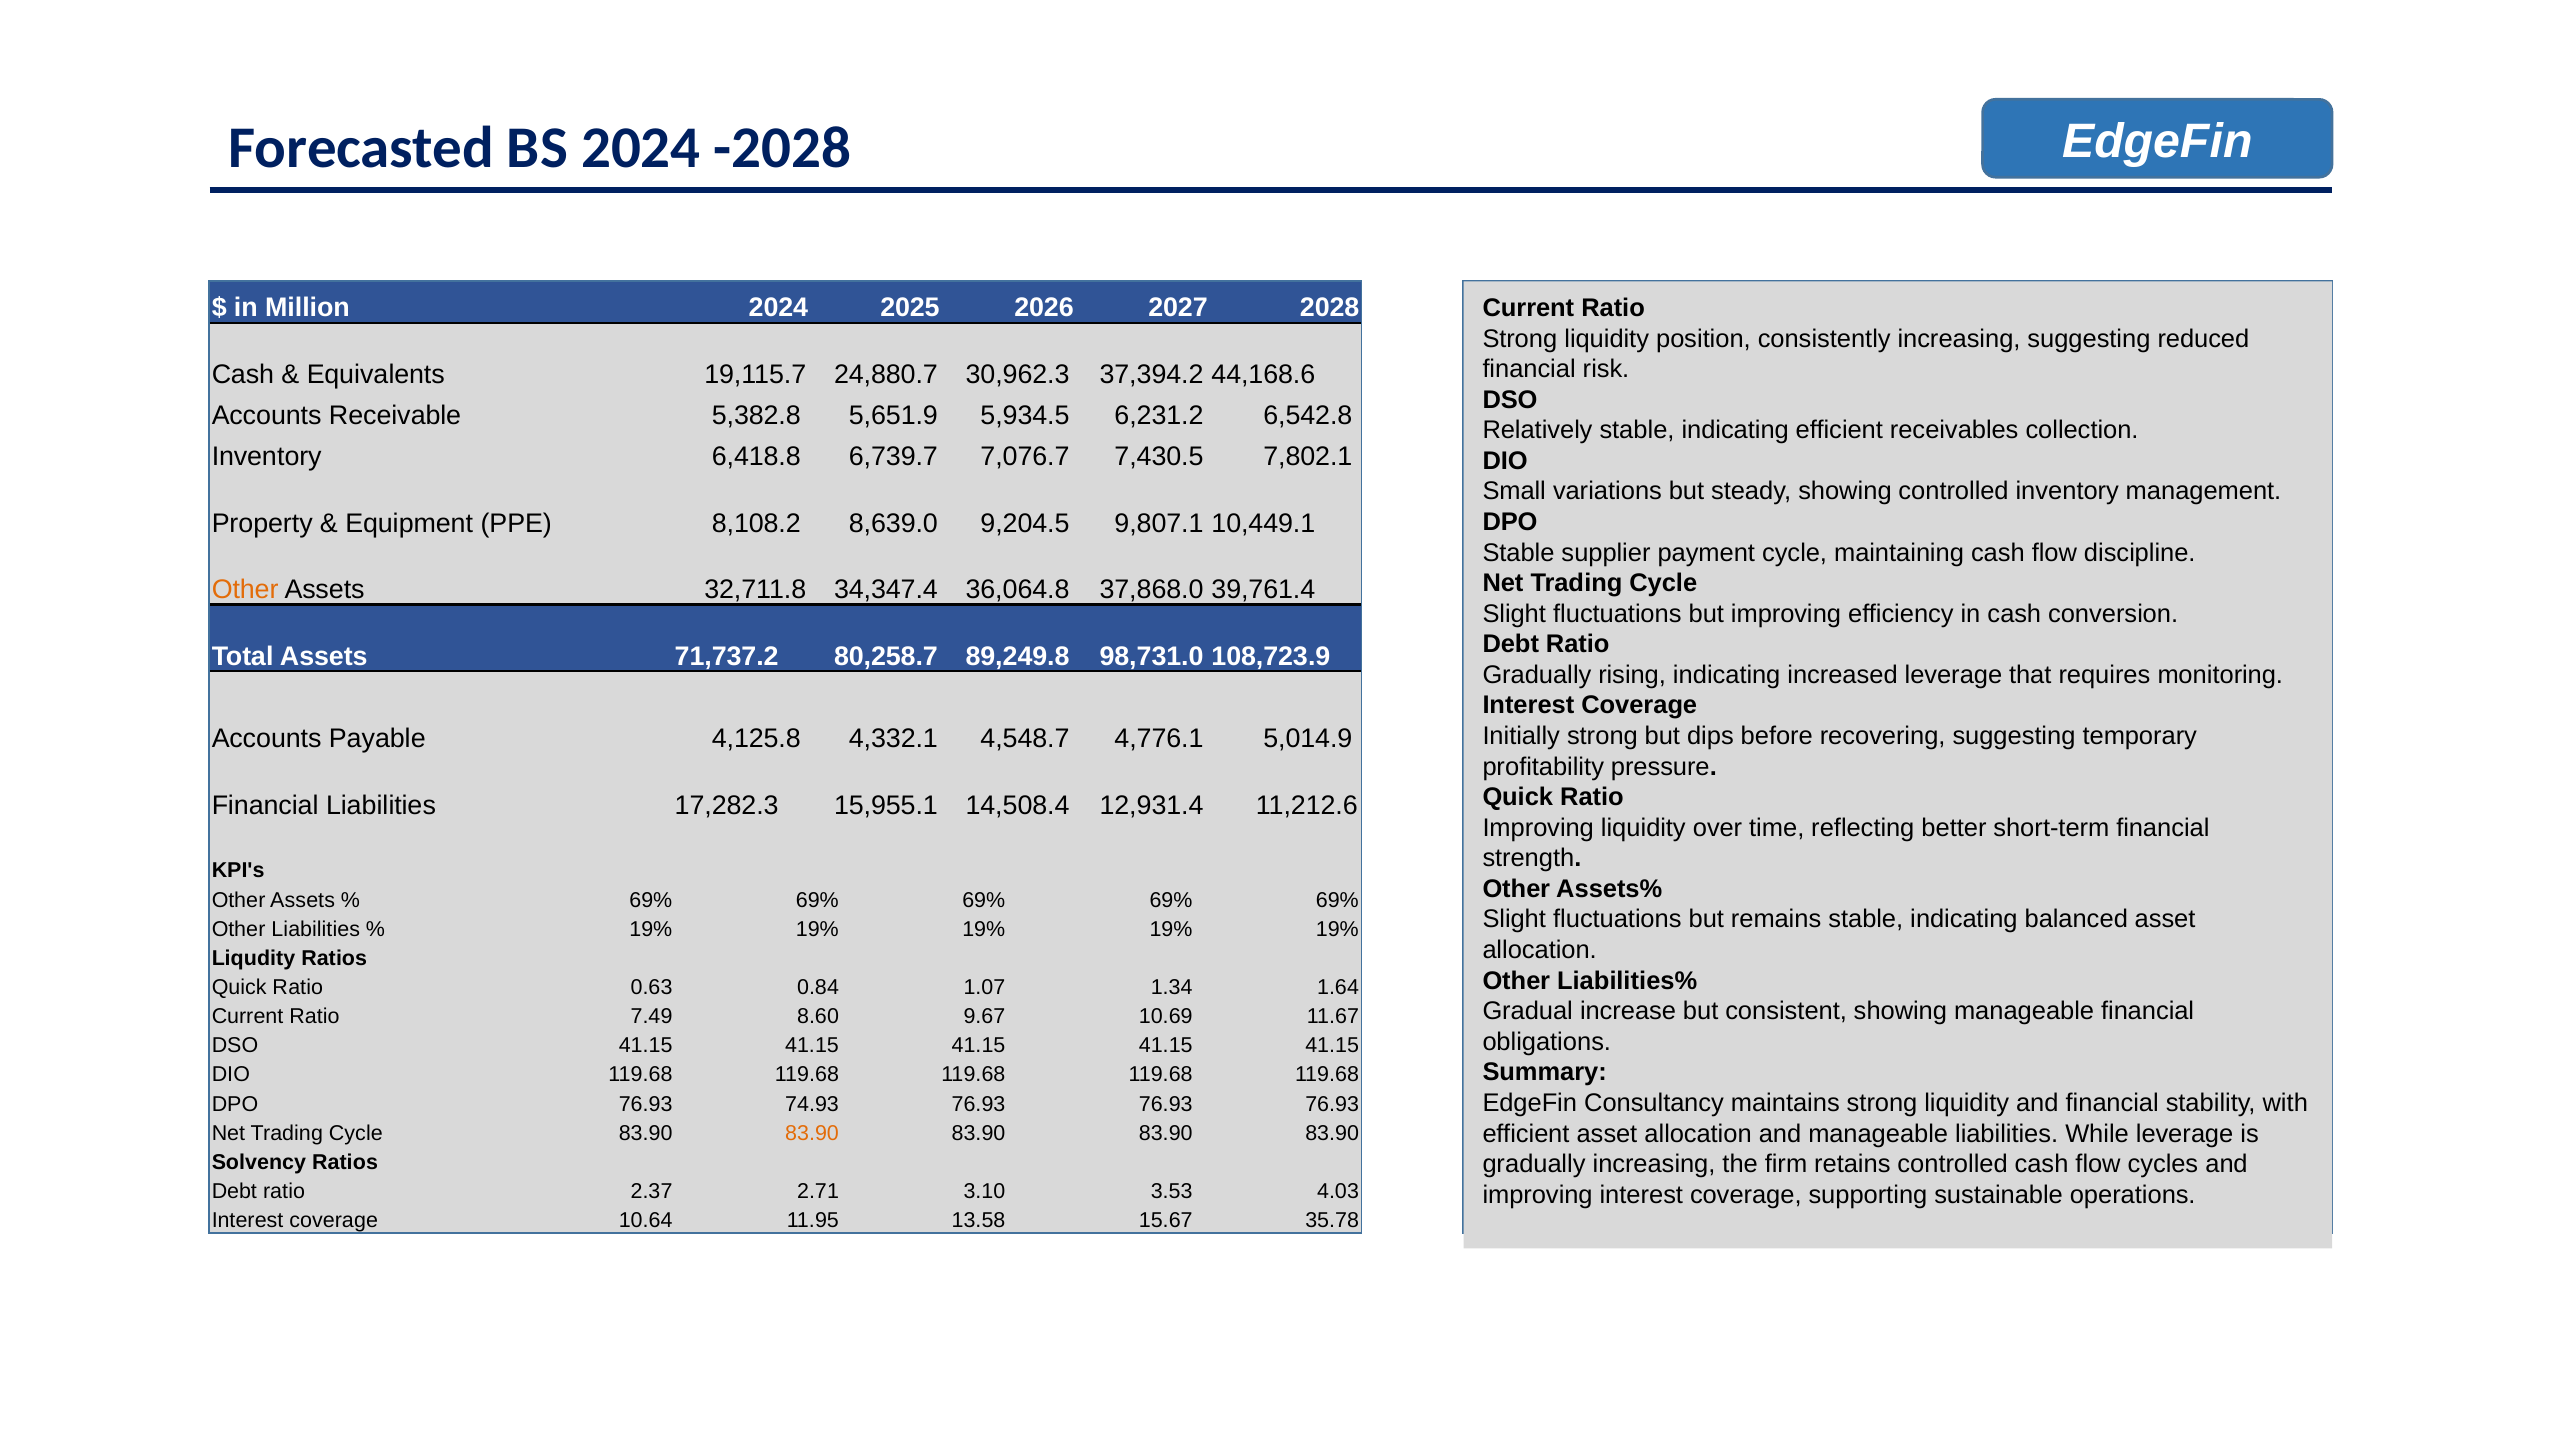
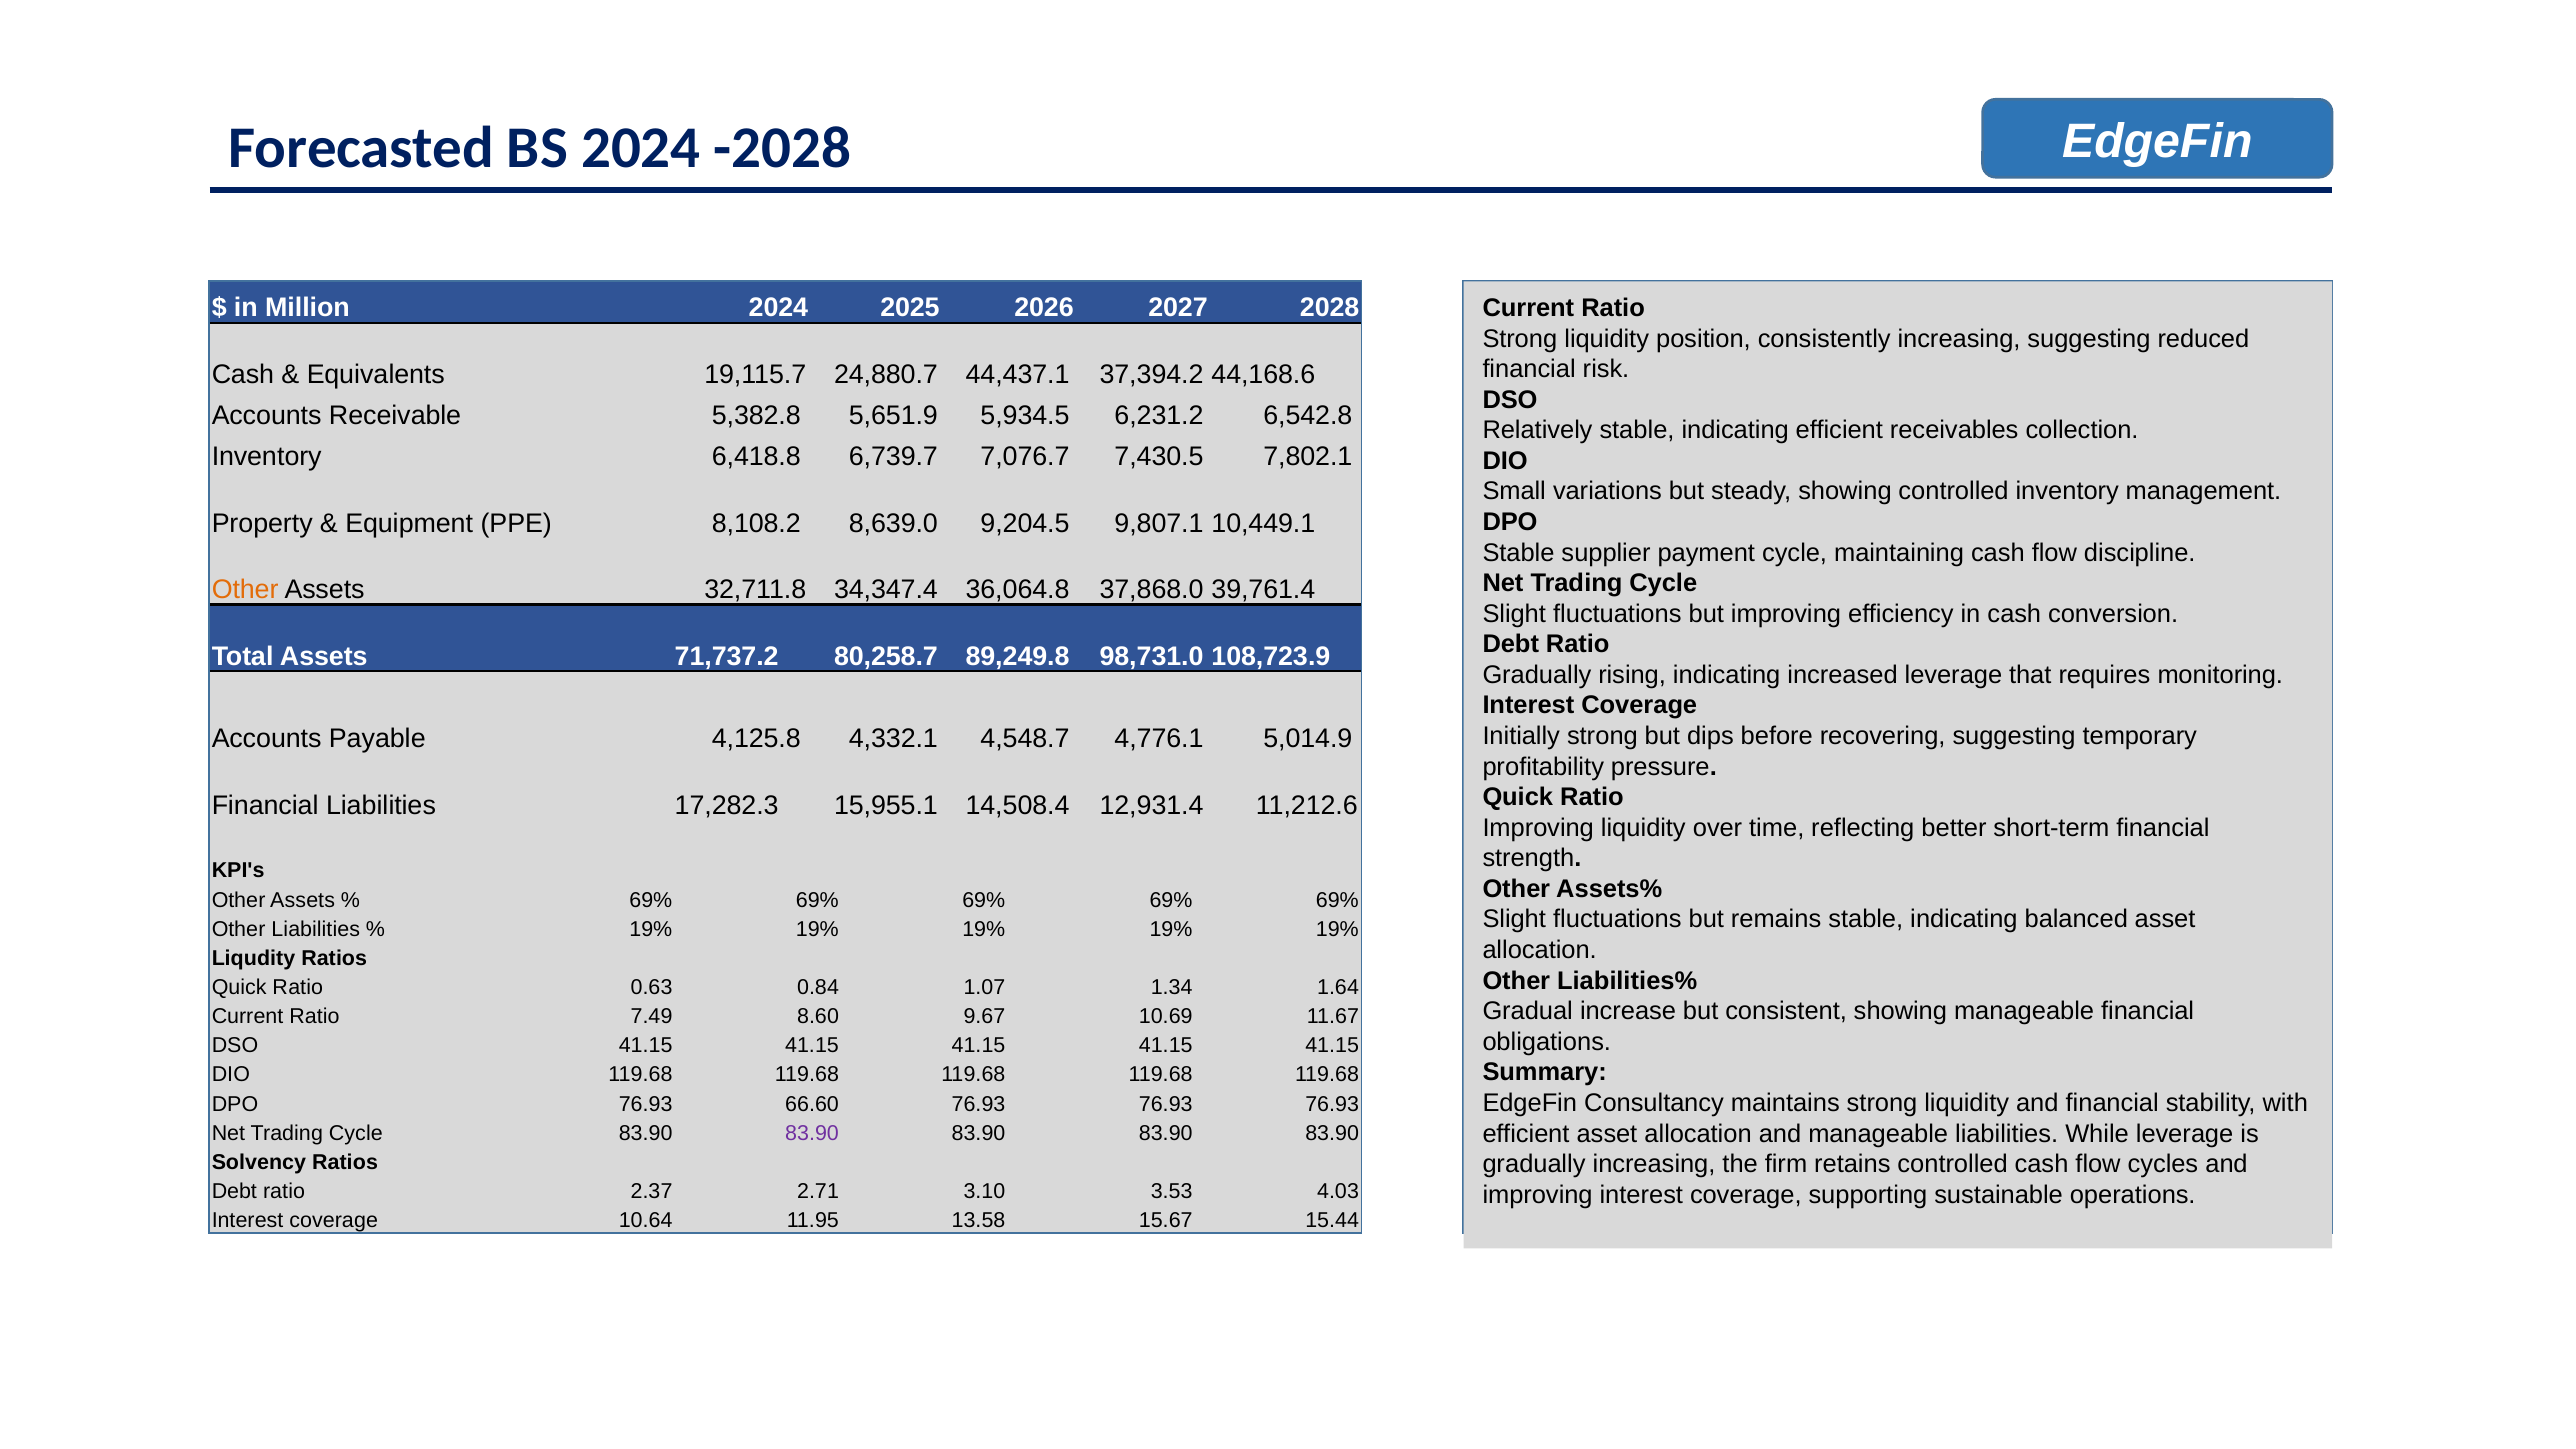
30,962.3: 30,962.3 -> 44,437.1
74.93: 74.93 -> 66.60
83.90 at (812, 1133) colour: orange -> purple
35.78: 35.78 -> 15.44
